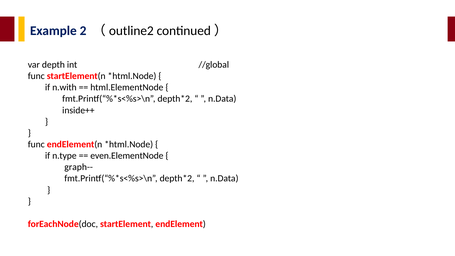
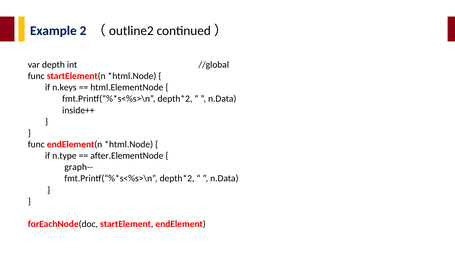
n.with: n.with -> n.keys
even.ElementNode: even.ElementNode -> after.ElementNode
